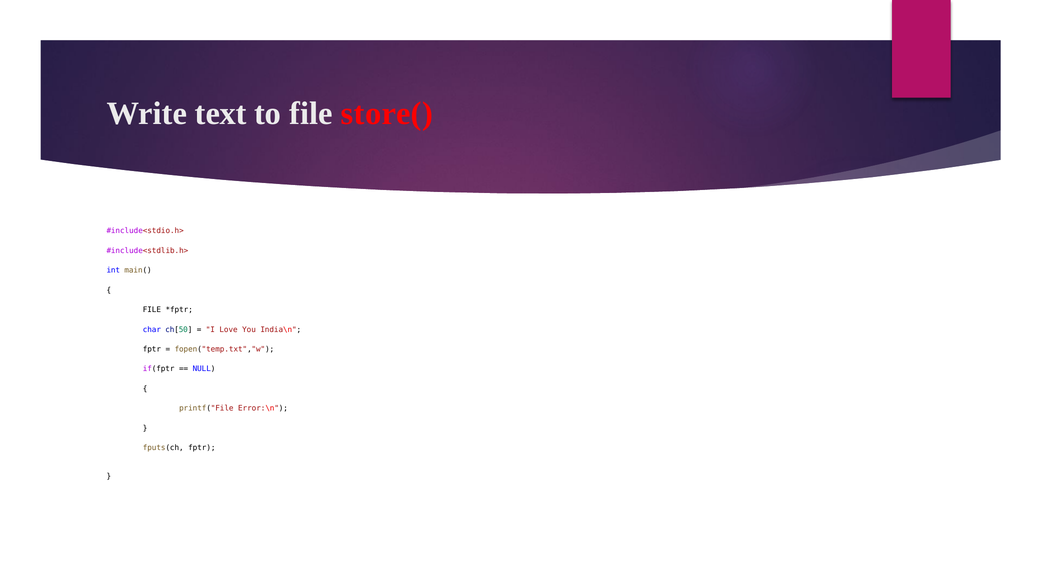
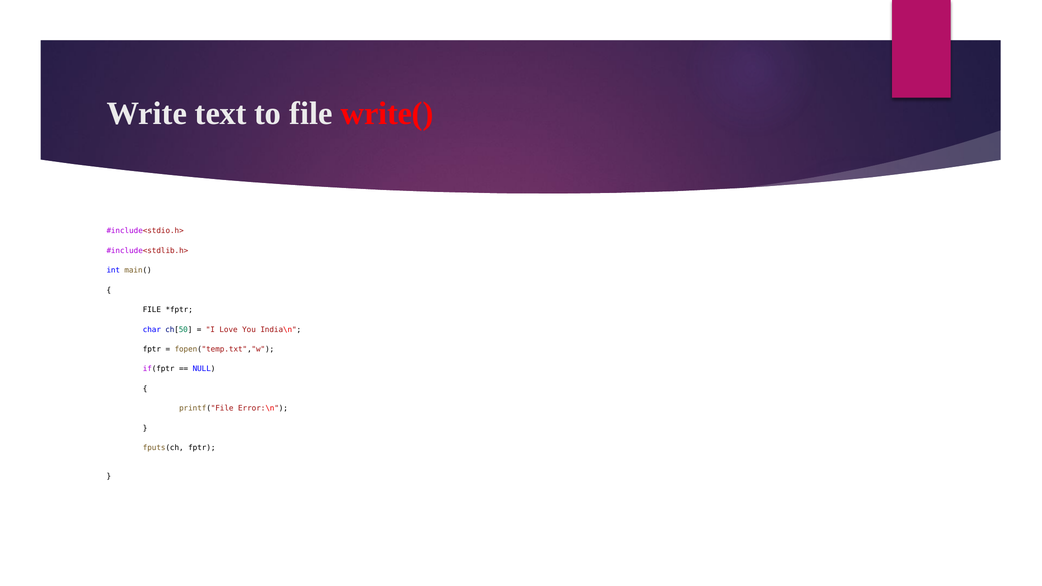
store(: store( -> write(
